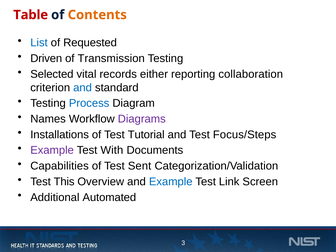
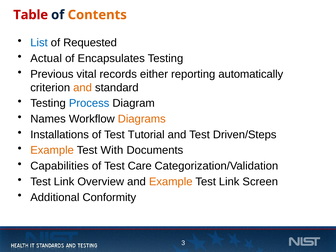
Driven: Driven -> Actual
Transmission: Transmission -> Encapsulates
Selected: Selected -> Previous
collaboration: collaboration -> automatically
and at (83, 88) colour: blue -> orange
Diagrams colour: purple -> orange
Focus/Steps: Focus/Steps -> Driven/Steps
Example at (52, 150) colour: purple -> orange
Sent: Sent -> Care
This at (64, 182): This -> Link
Example at (171, 182) colour: blue -> orange
Automated: Automated -> Conformity
